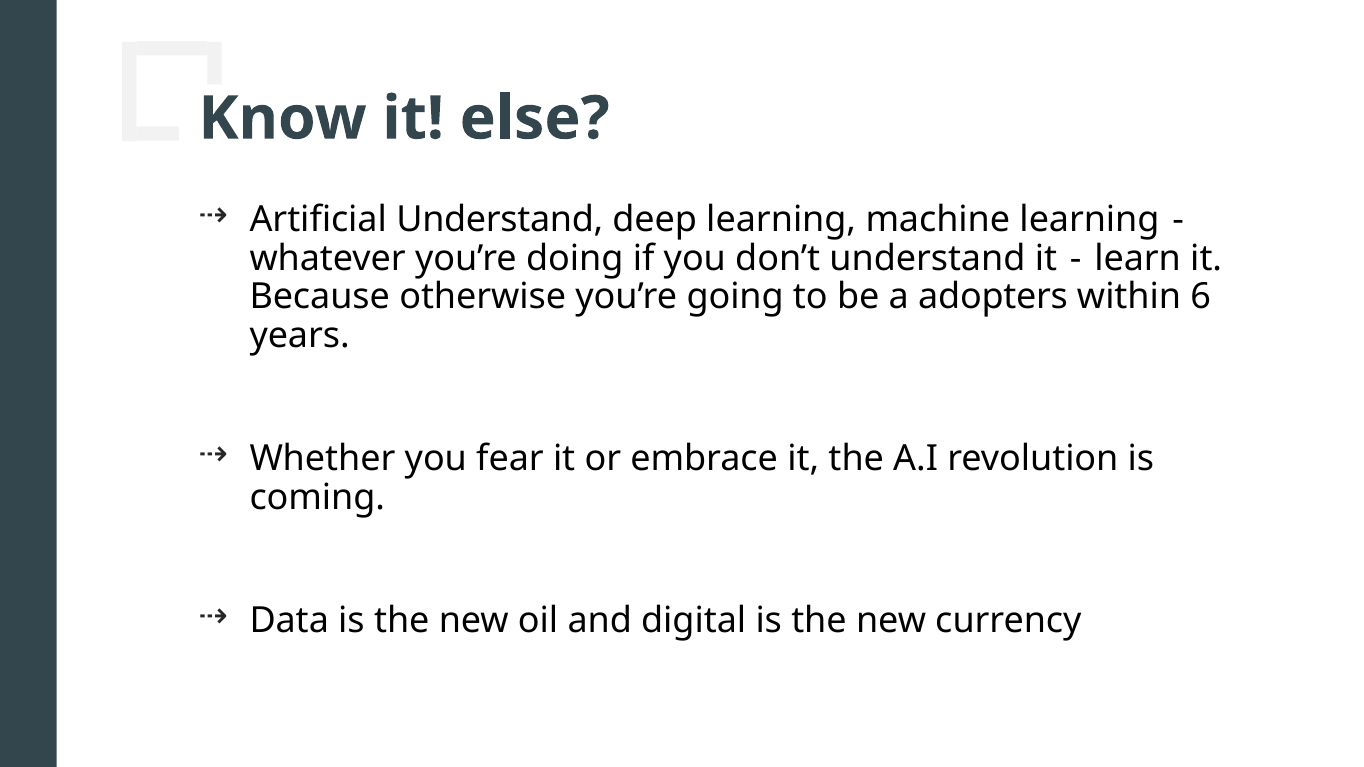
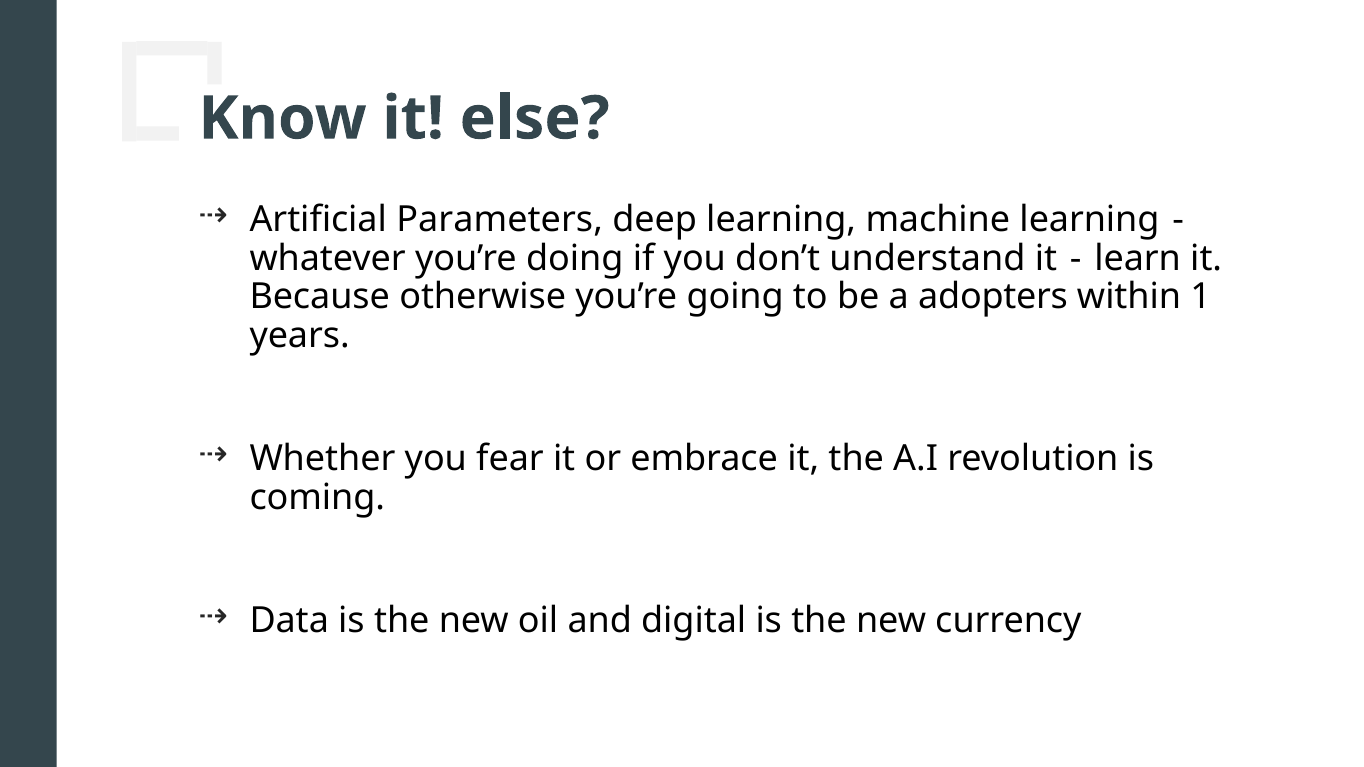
Artificial Understand: Understand -> Parameters
6: 6 -> 1
